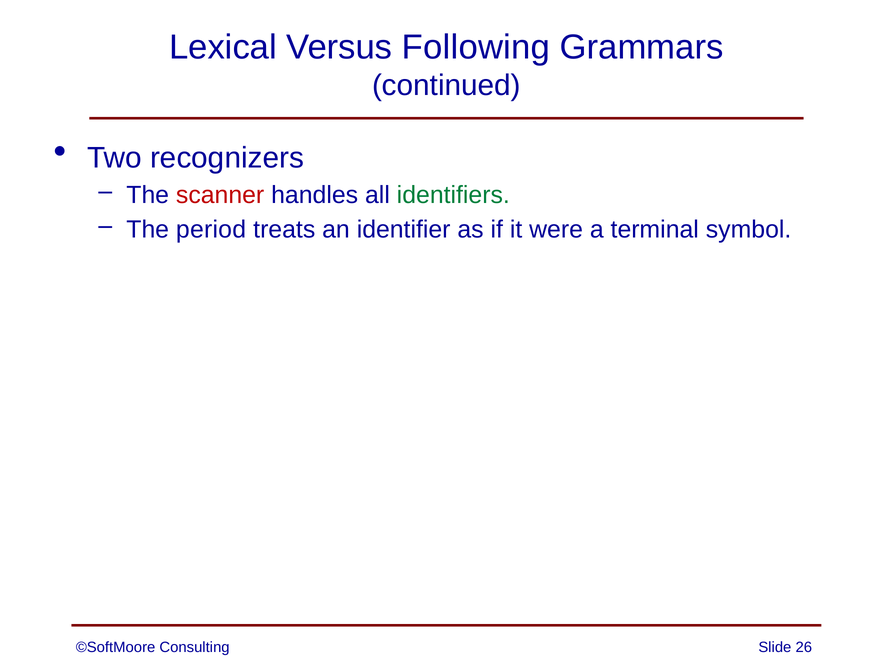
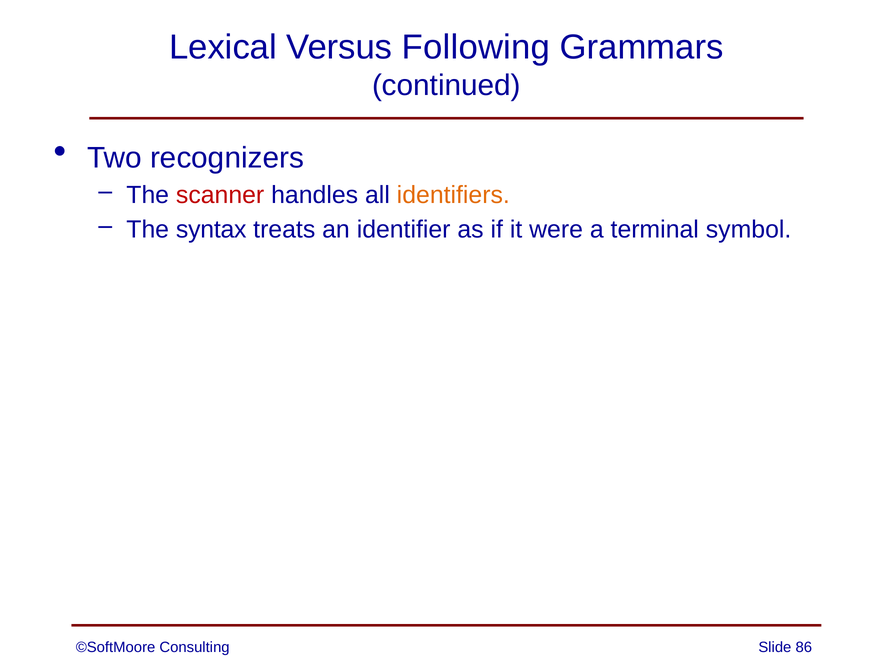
identifiers colour: green -> orange
period: period -> syntax
26: 26 -> 86
